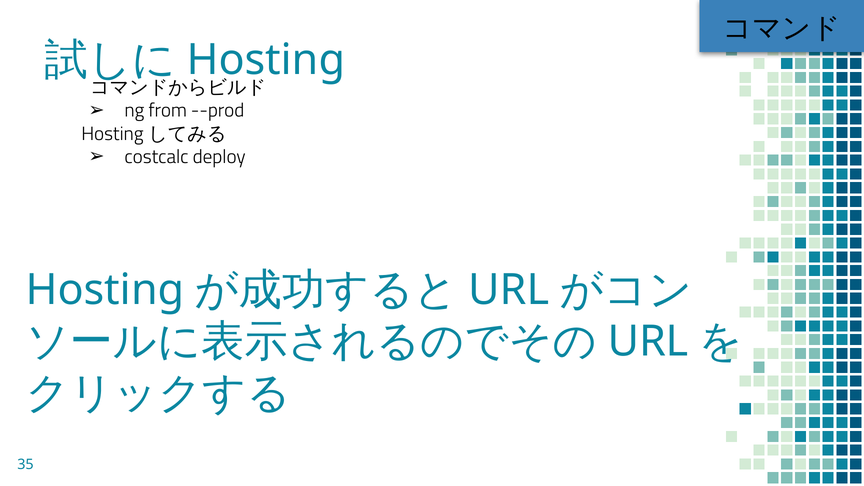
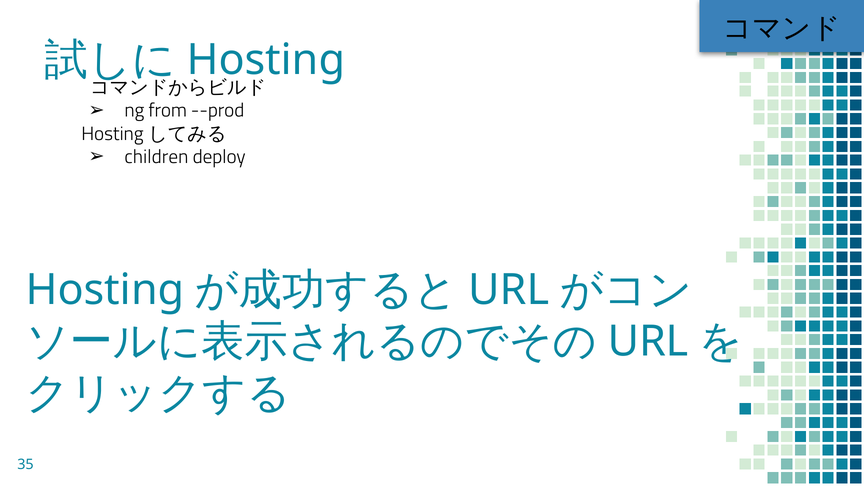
costcalc: costcalc -> children
